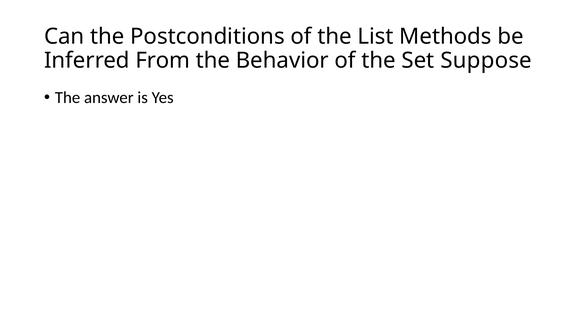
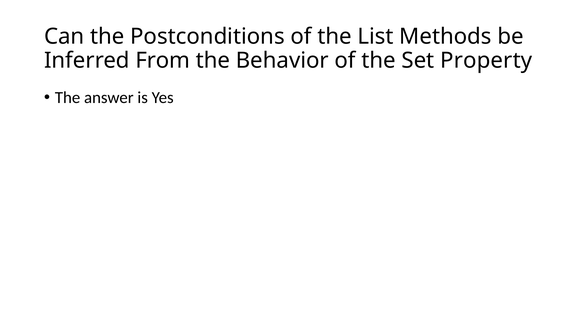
Suppose: Suppose -> Property
